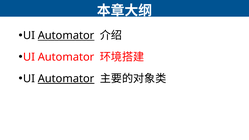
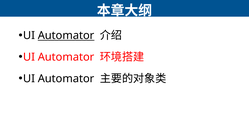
Automator at (66, 79) underline: present -> none
